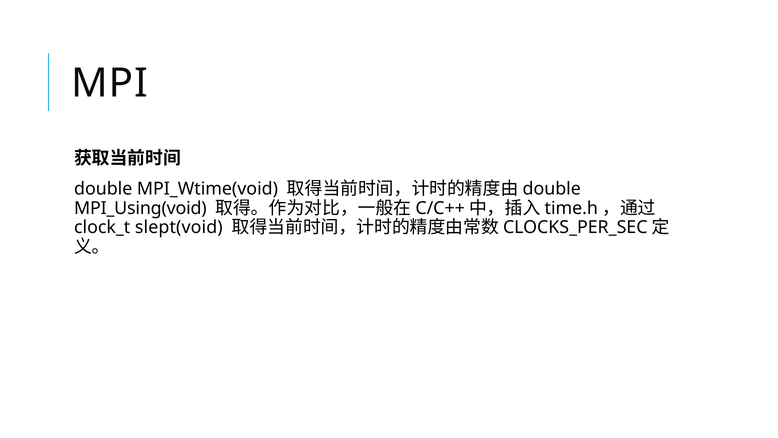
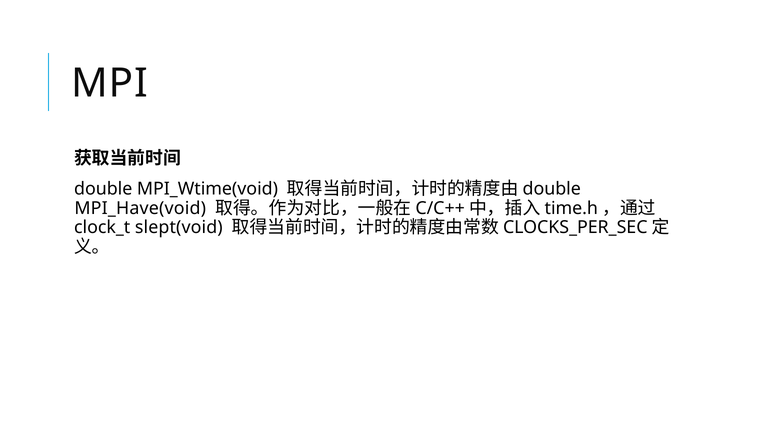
MPI_Using(void: MPI_Using(void -> MPI_Have(void
